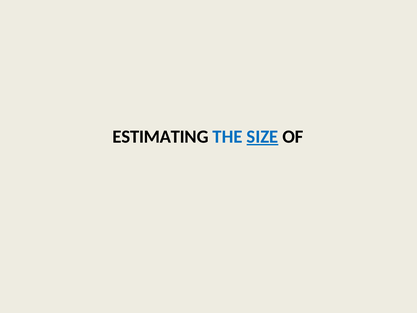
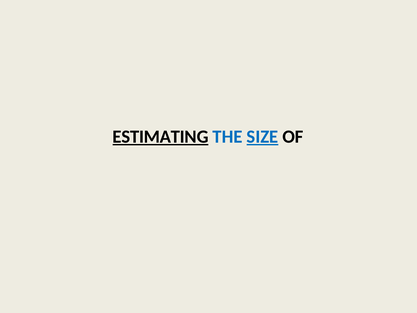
ESTIMATING underline: none -> present
